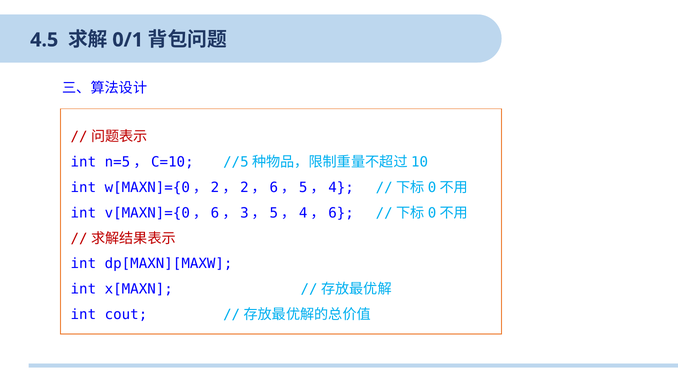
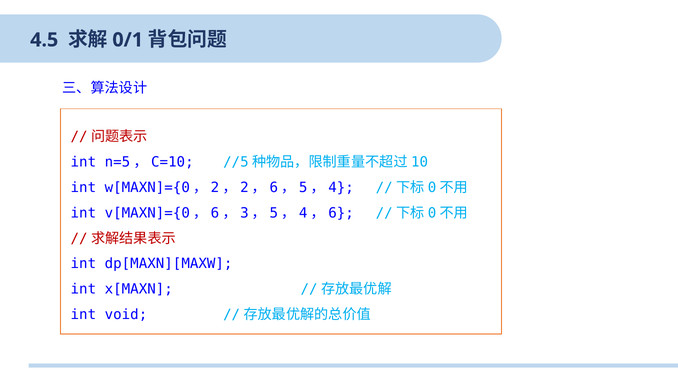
cout: cout -> void
